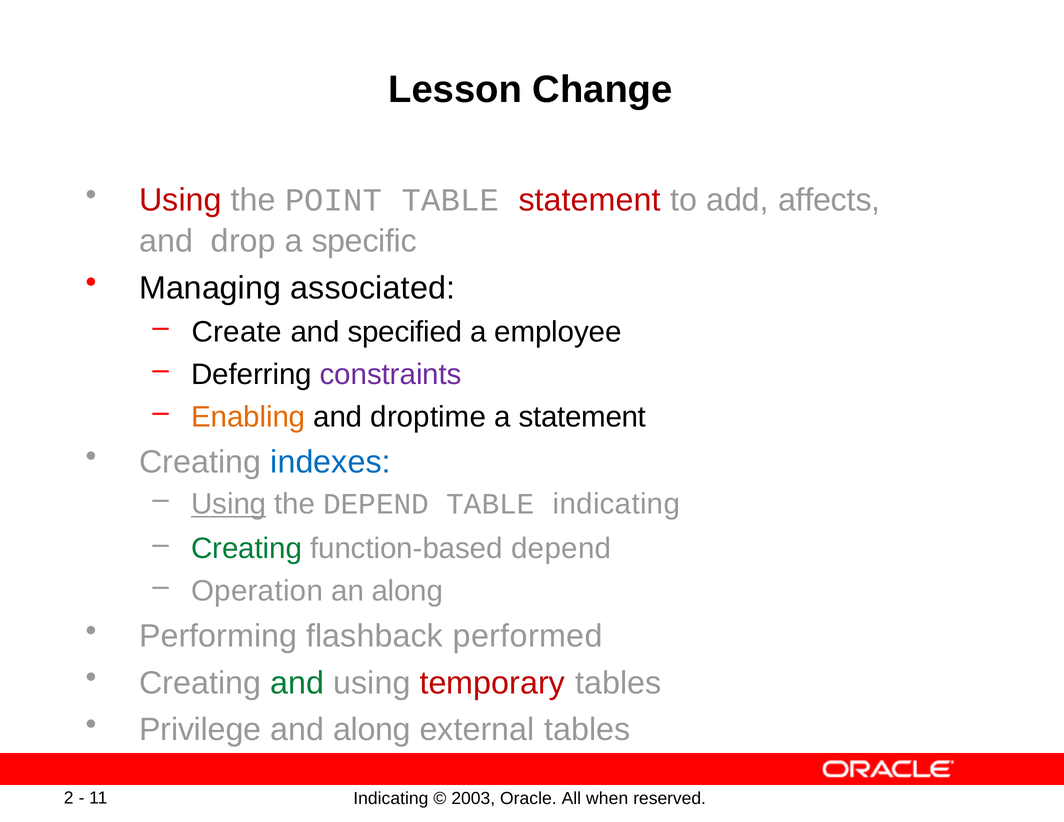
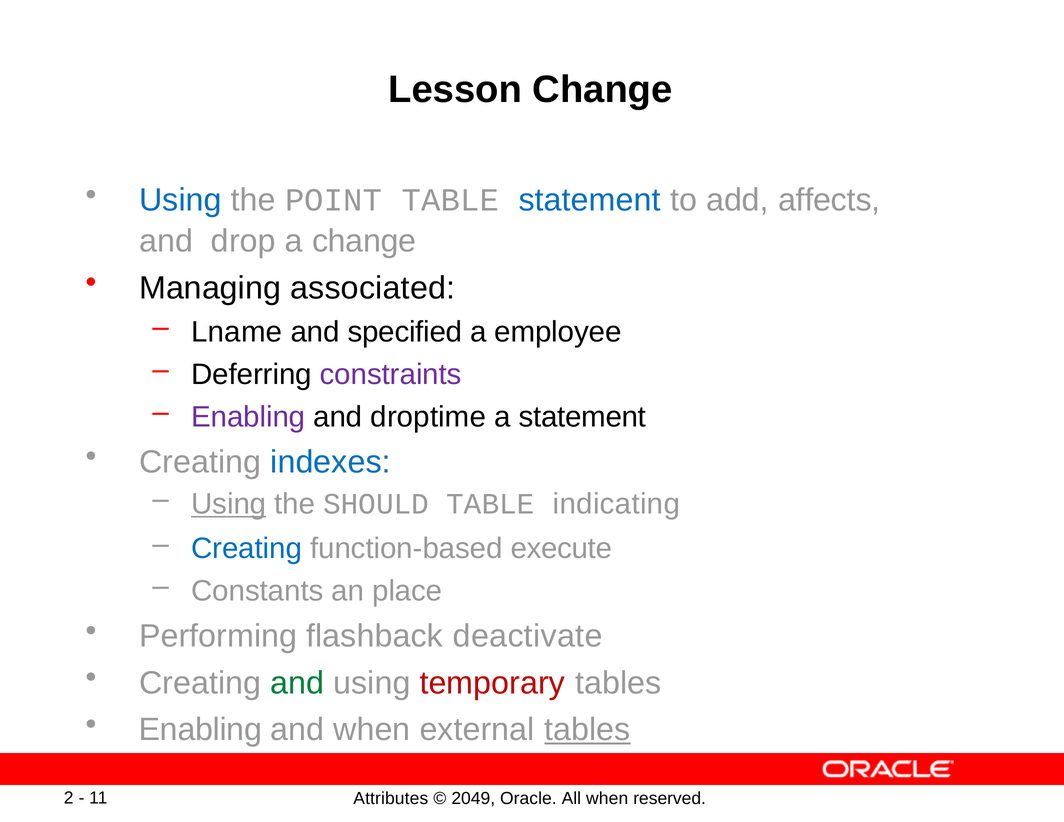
Using at (180, 200) colour: red -> blue
statement at (590, 200) colour: red -> blue
a specific: specific -> change
Create: Create -> Lname
Enabling at (248, 417) colour: orange -> purple
the DEPEND: DEPEND -> SHOULD
Creating at (247, 549) colour: green -> blue
function-based depend: depend -> execute
Operation: Operation -> Constants
an along: along -> place
performed: performed -> deactivate
Privilege at (200, 730): Privilege -> Enabling
and along: along -> when
tables at (587, 730) underline: none -> present
11 Indicating: Indicating -> Attributes
2003: 2003 -> 2049
